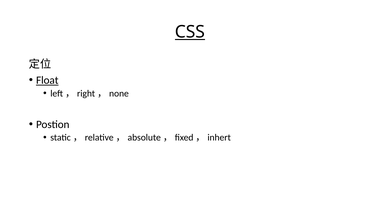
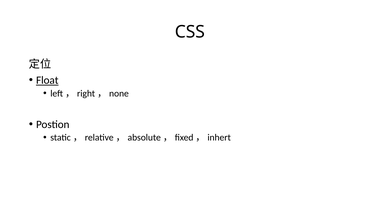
CSS underline: present -> none
